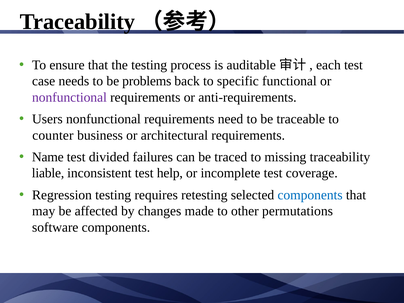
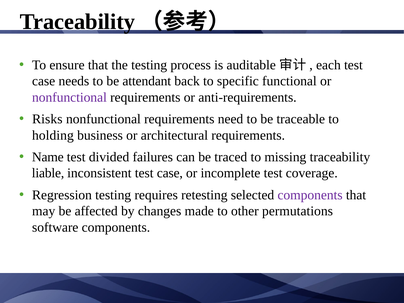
problems: problems -> attendant
Users: Users -> Risks
counter: counter -> holding
inconsistent test help: help -> case
components at (310, 195) colour: blue -> purple
